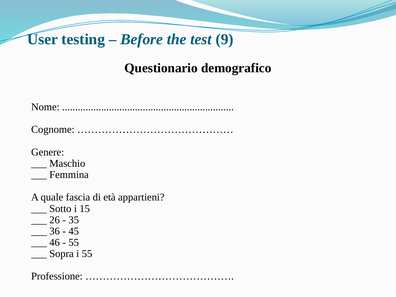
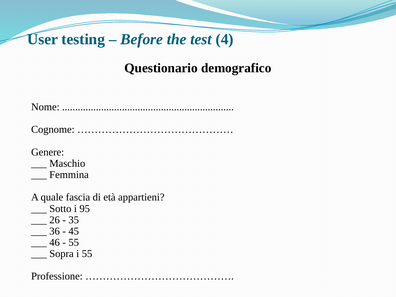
9: 9 -> 4
15: 15 -> 95
